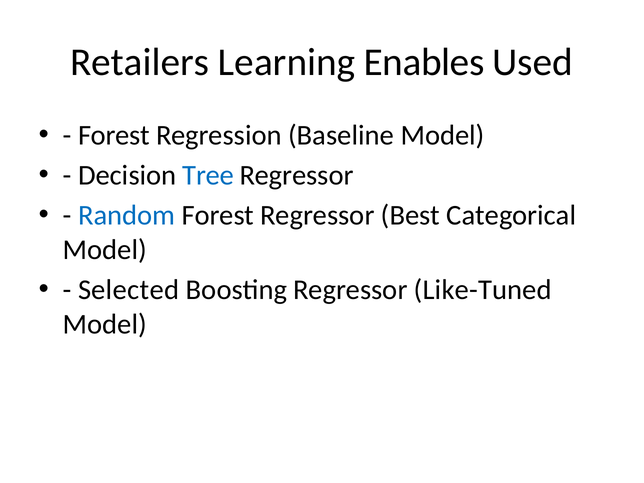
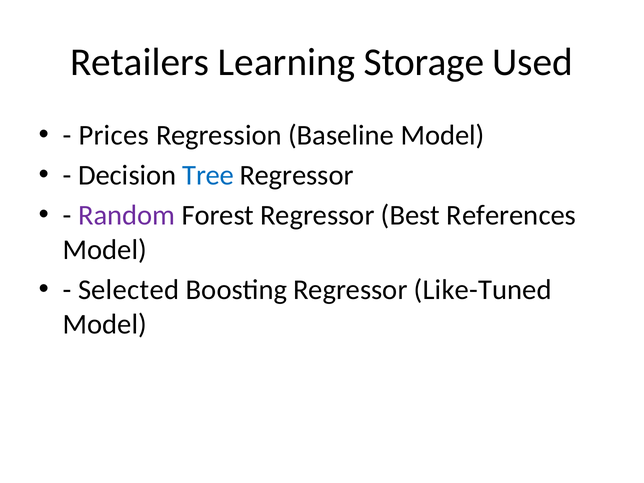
Enables: Enables -> Storage
Forest at (114, 135): Forest -> Prices
Random colour: blue -> purple
Categorical: Categorical -> References
